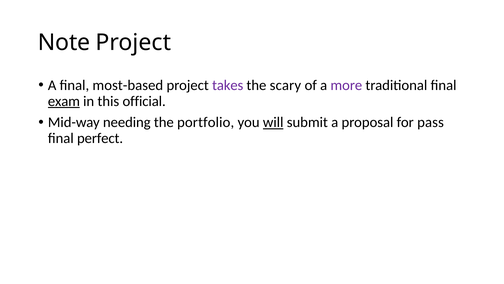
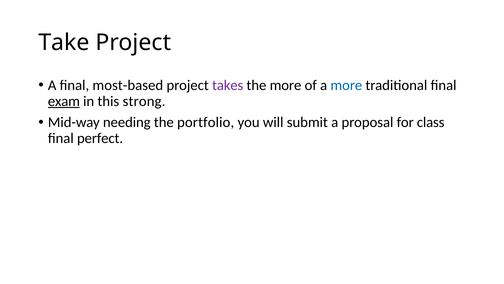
Note: Note -> Take
the scary: scary -> more
more at (346, 85) colour: purple -> blue
official: official -> strong
will underline: present -> none
pass: pass -> class
